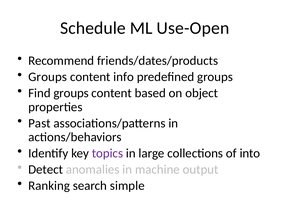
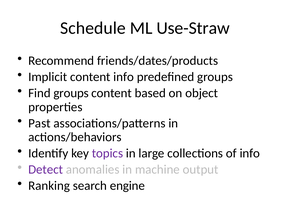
Use-Open: Use-Open -> Use-Straw
Groups at (48, 77): Groups -> Implicit
of into: into -> info
Detect colour: black -> purple
simple: simple -> engine
